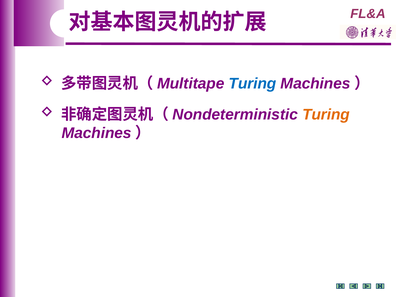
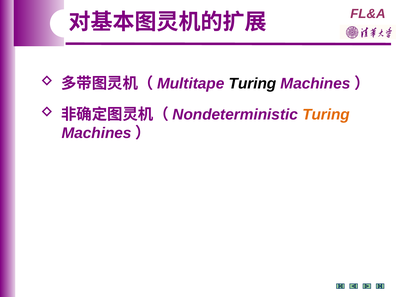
Turing at (252, 83) colour: blue -> black
